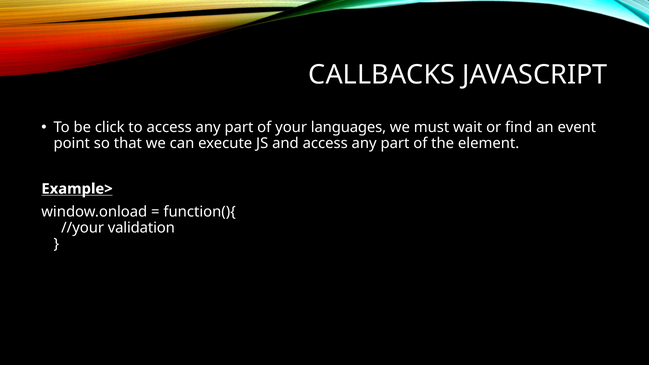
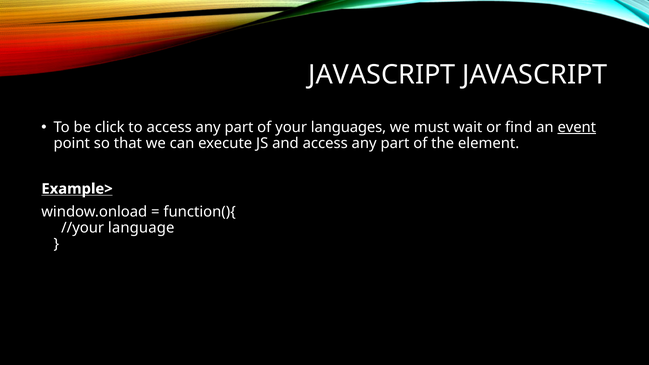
CALLBACKS at (382, 75): CALLBACKS -> JAVASCRIPT
event underline: none -> present
validation: validation -> language
